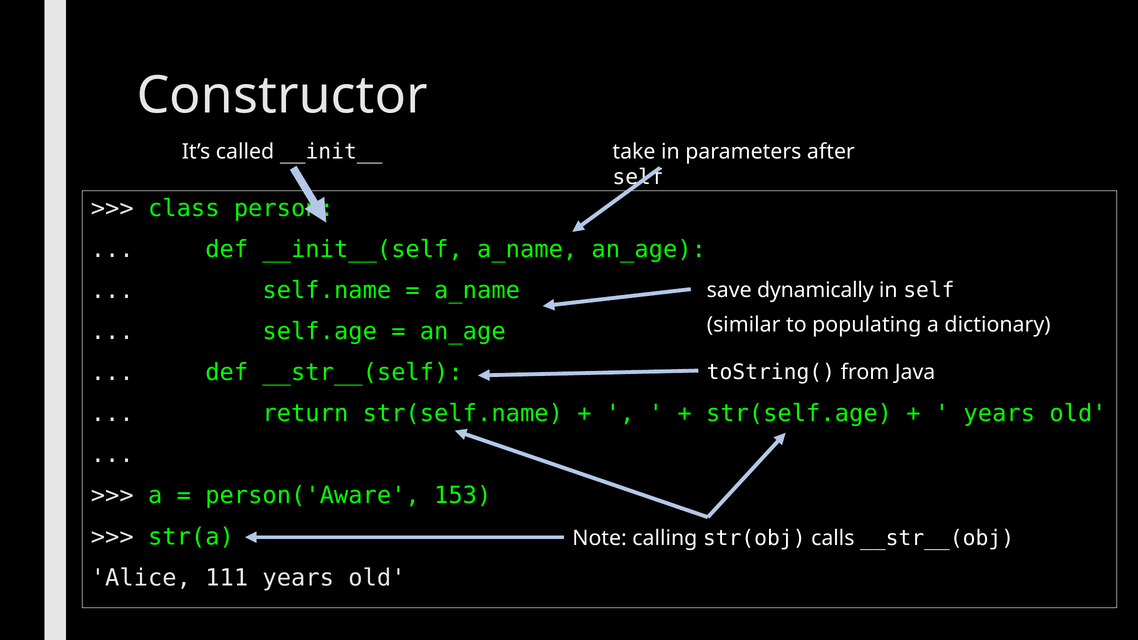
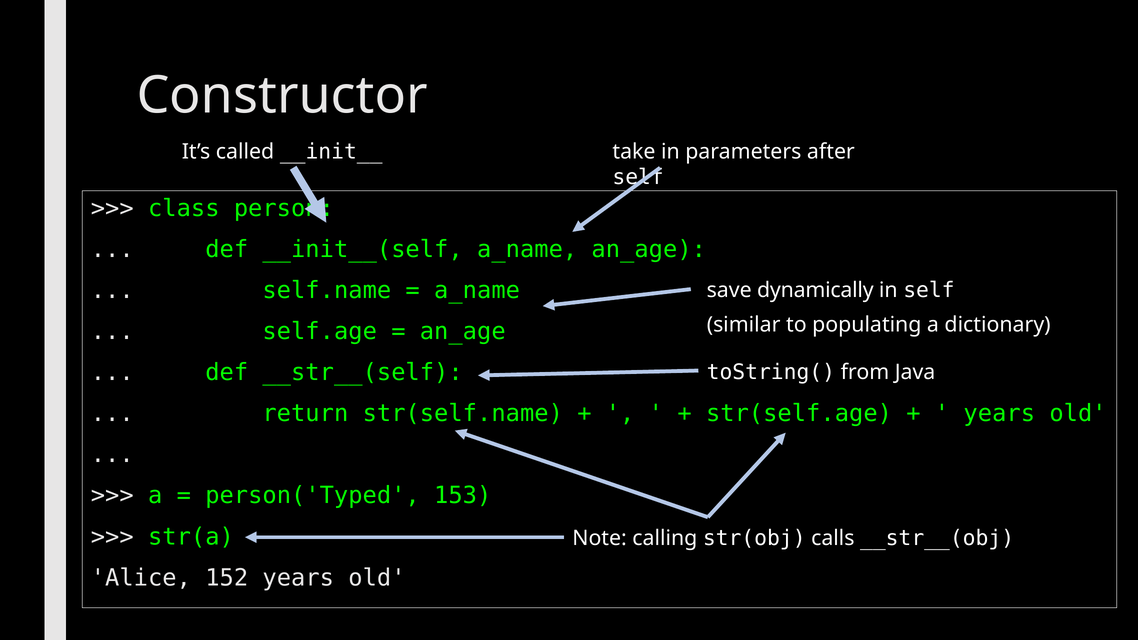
person('Aware: person('Aware -> person('Typed
111: 111 -> 152
